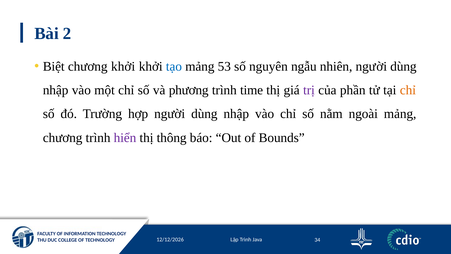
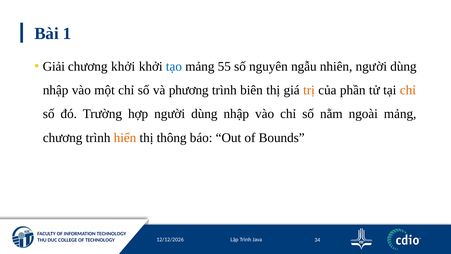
2: 2 -> 1
Biệt: Biệt -> Giải
53: 53 -> 55
time: time -> biên
trị colour: purple -> orange
hiển colour: purple -> orange
